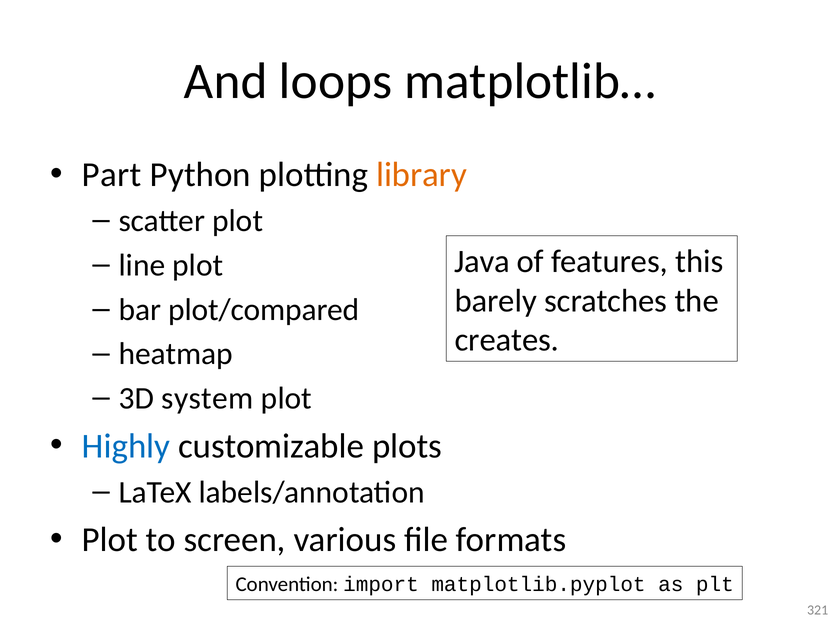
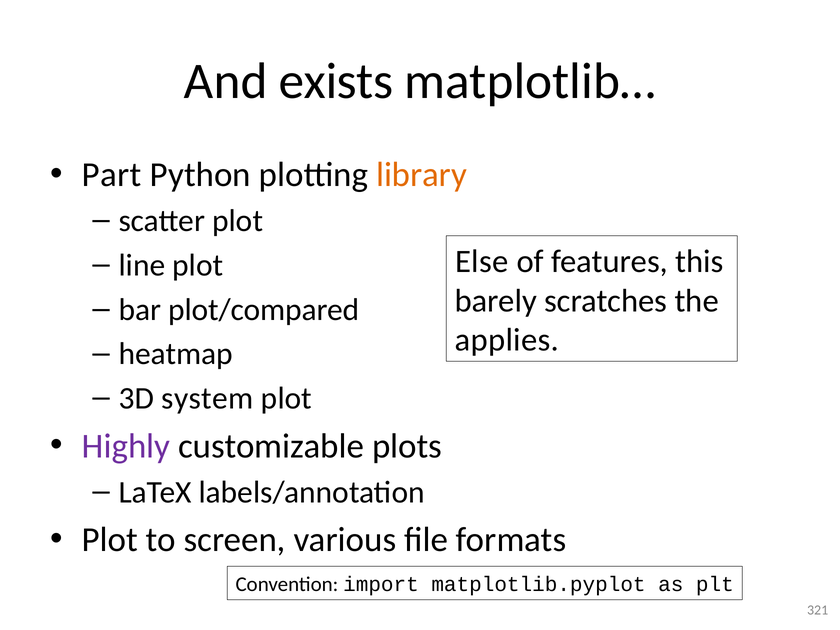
loops: loops -> exists
Java: Java -> Else
creates: creates -> applies
Highly colour: blue -> purple
